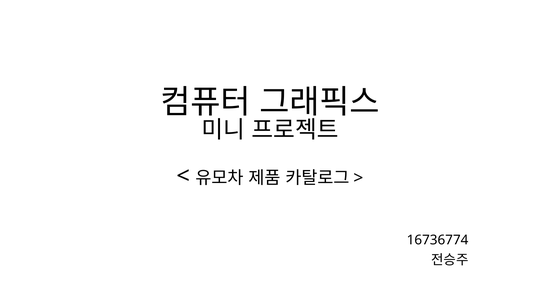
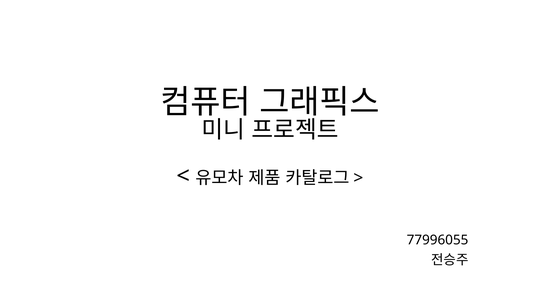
16736774: 16736774 -> 77996055
